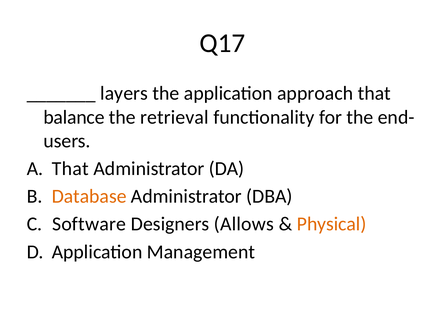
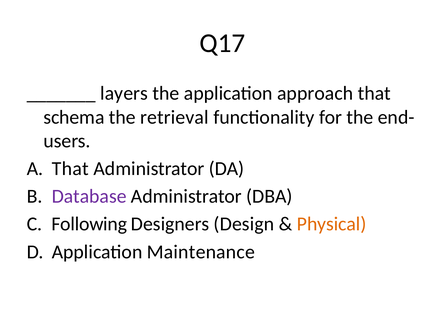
balance: balance -> schema
Database colour: orange -> purple
Software: Software -> Following
Allows: Allows -> Design
Management: Management -> Maintenance
